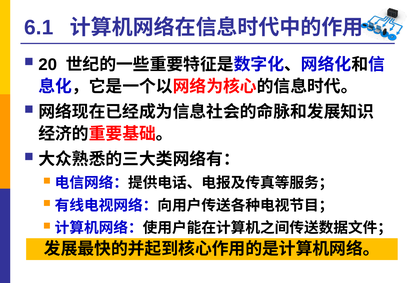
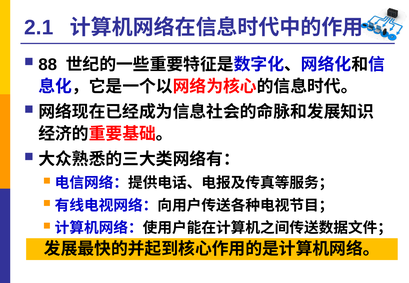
6.1: 6.1 -> 2.1
20: 20 -> 88
